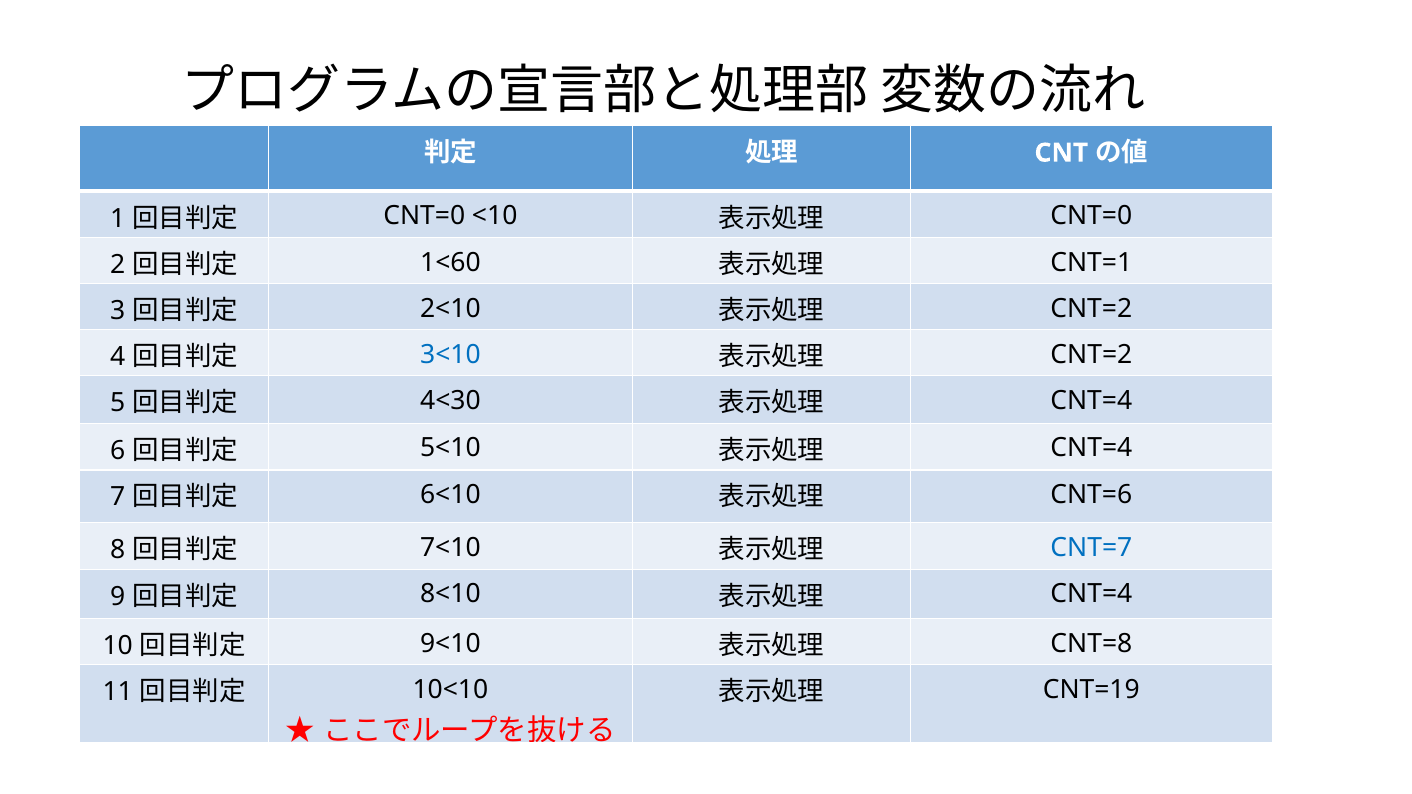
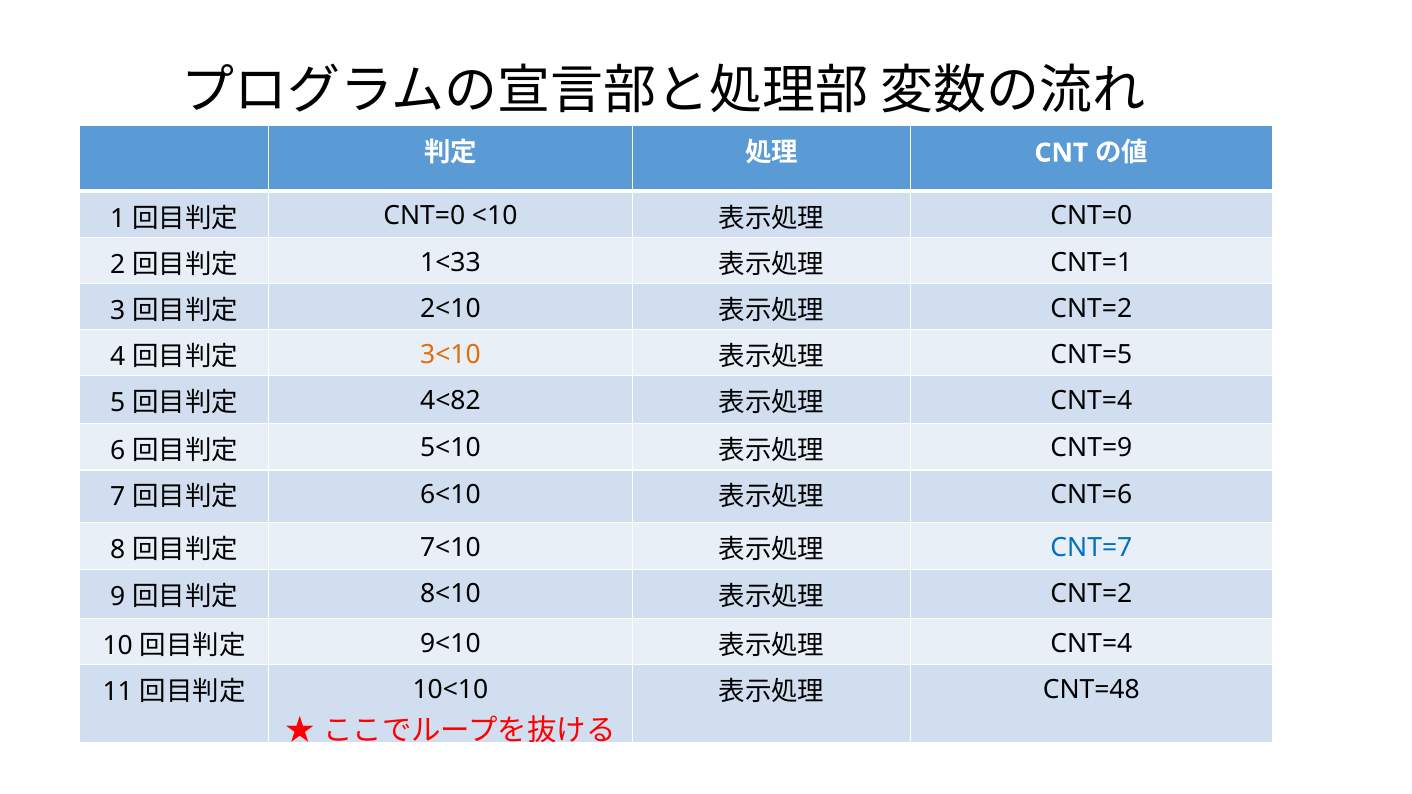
1<60: 1<60 -> 1<33
3<10 colour: blue -> orange
CNT=2 at (1091, 355): CNT=2 -> CNT=5
4<30: 4<30 -> 4<82
CNT=4 at (1091, 448): CNT=4 -> CNT=9
CNT=4 at (1091, 594): CNT=4 -> CNT=2
CNT=8 at (1091, 644): CNT=8 -> CNT=4
CNT=19: CNT=19 -> CNT=48
